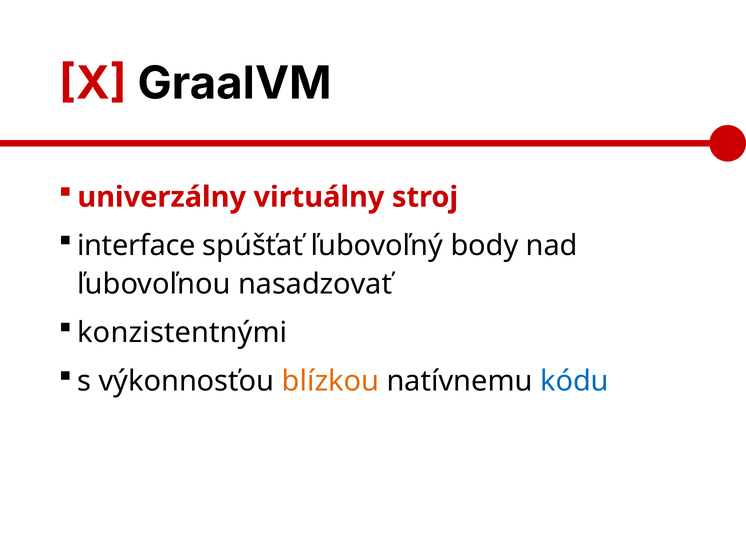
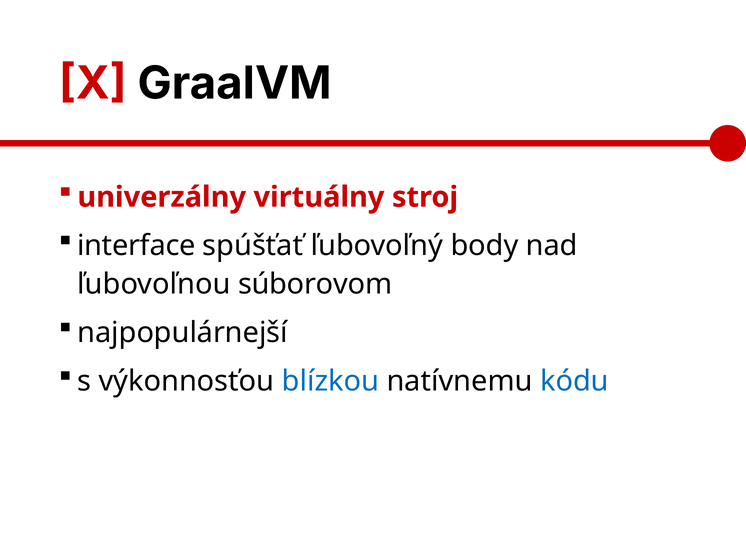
nasadzovať: nasadzovať -> súborovom
konzistentnými: konzistentnými -> najpopulárnejší
blízkou colour: orange -> blue
